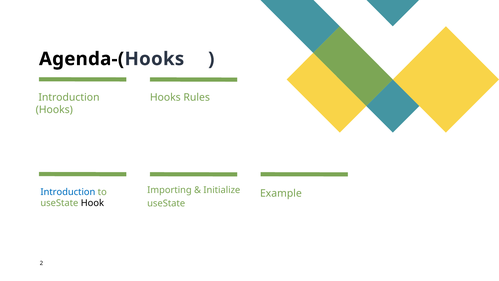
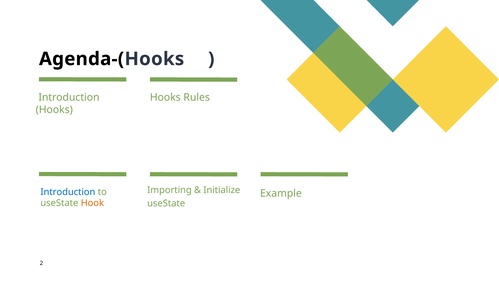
Hook colour: black -> orange
